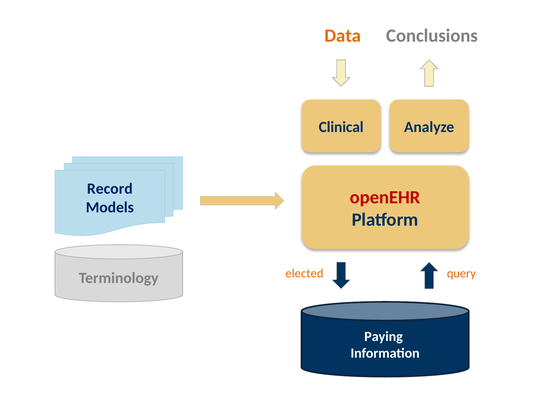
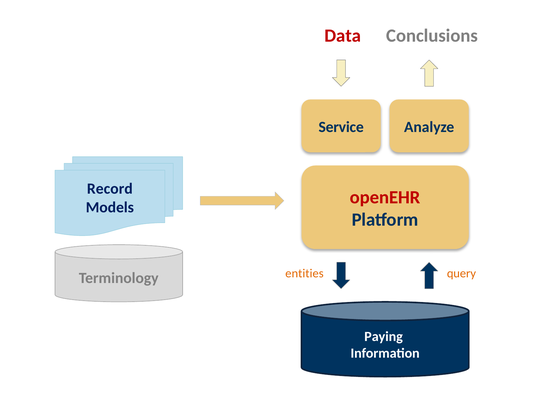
Data colour: orange -> red
Clinical: Clinical -> Service
elected: elected -> entities
